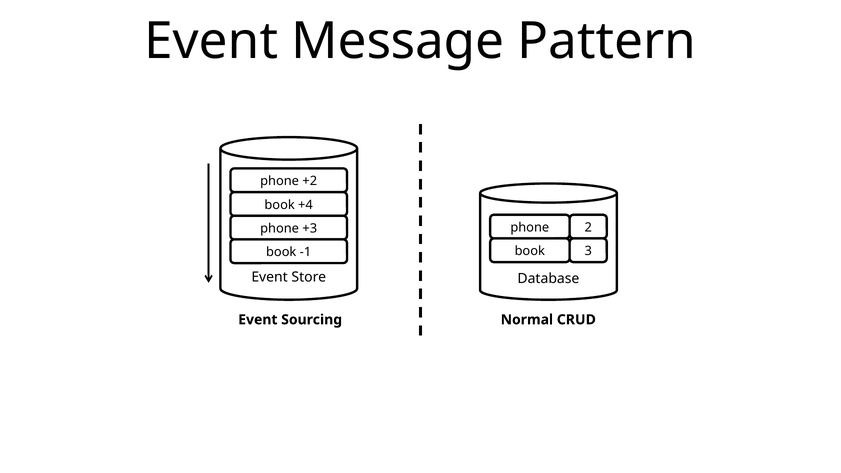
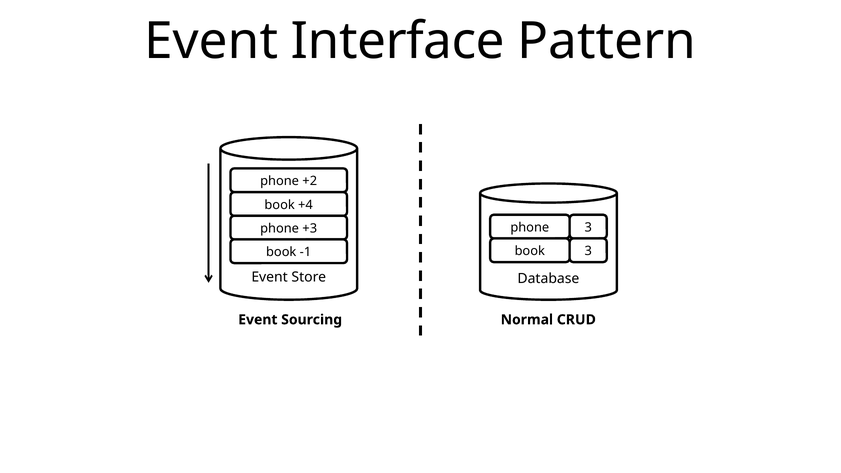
Message: Message -> Interface
phone 2: 2 -> 3
